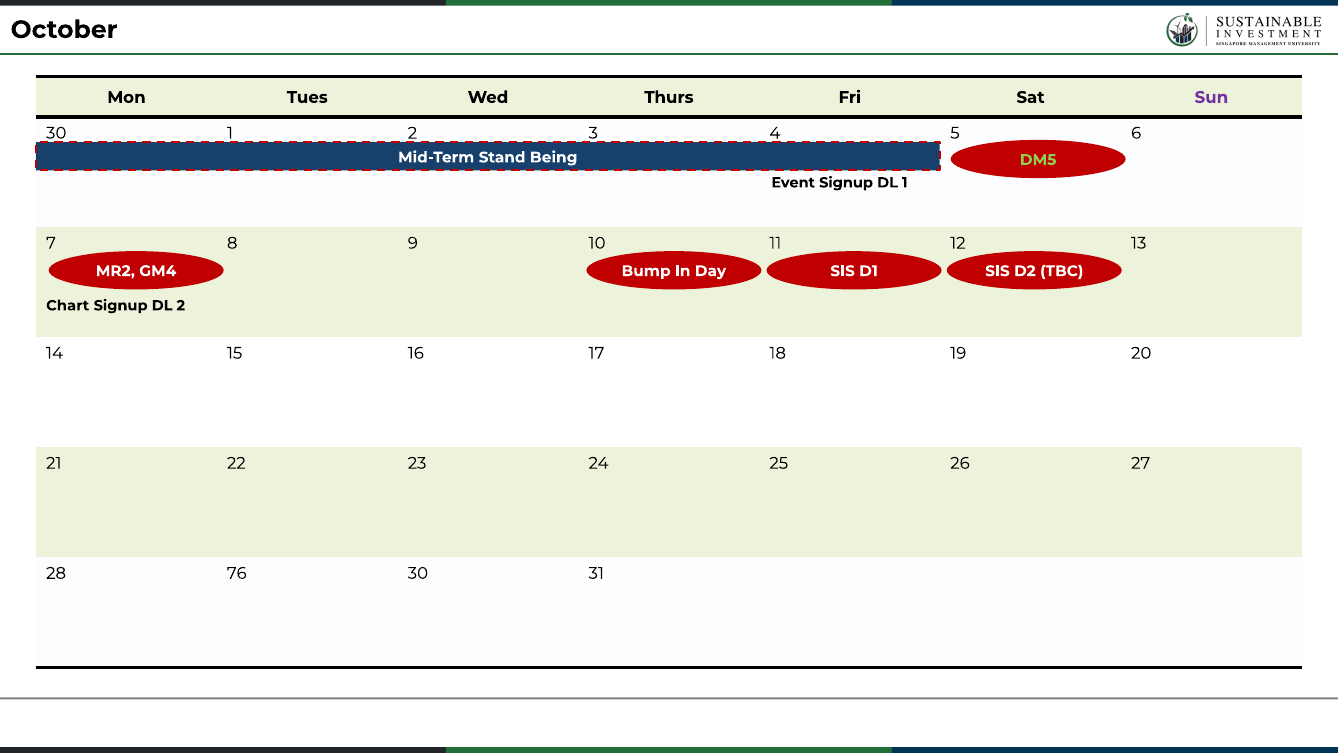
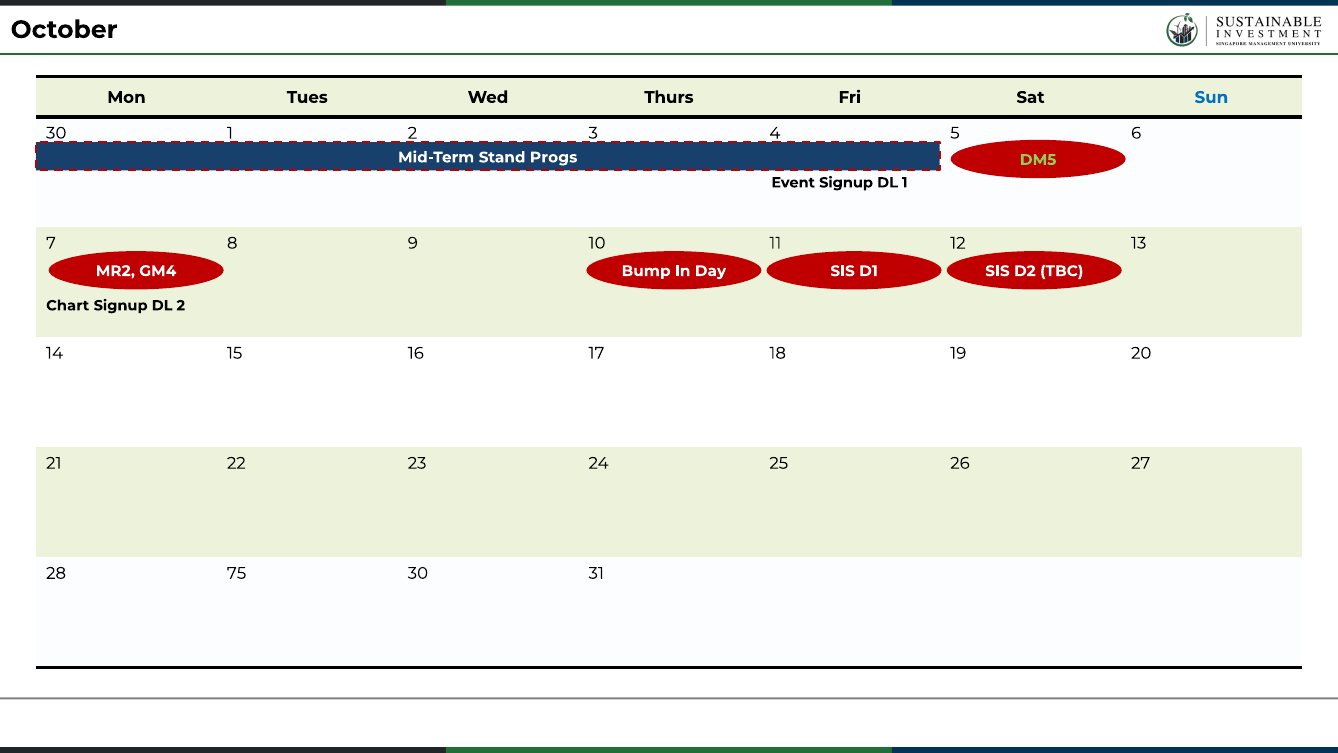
Sun colour: purple -> blue
Being: Being -> Progs
76: 76 -> 75
